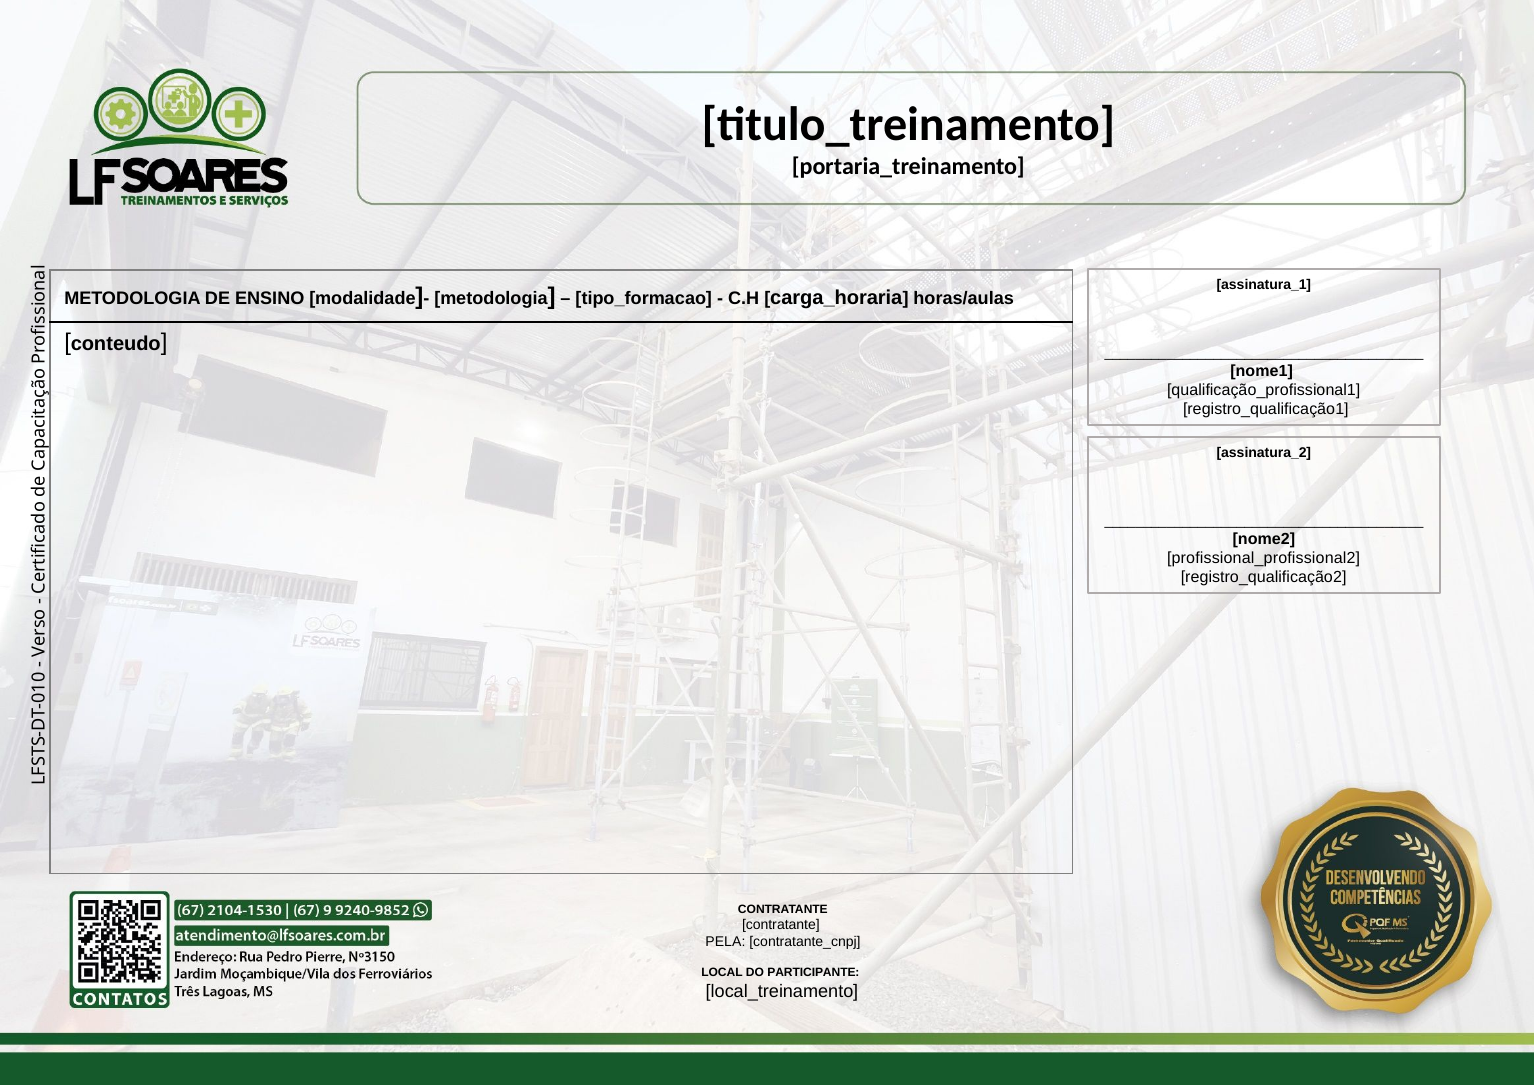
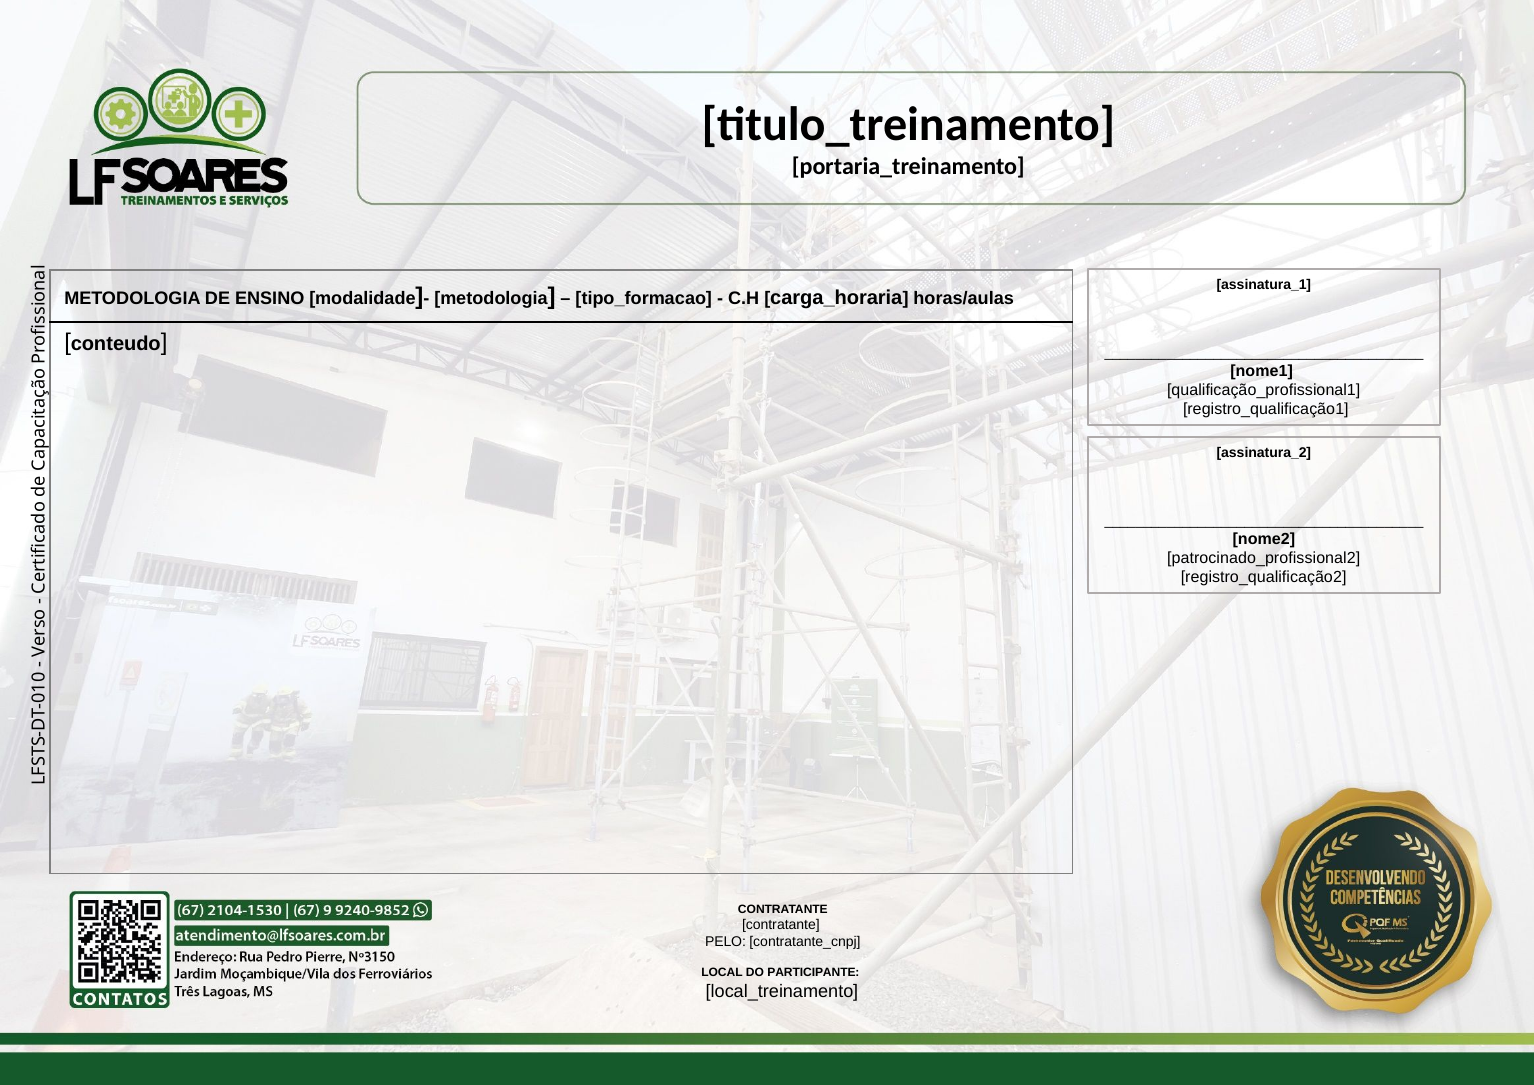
profissional_profissional2: profissional_profissional2 -> patrocinado_profissional2
PELA: PELA -> PELO
